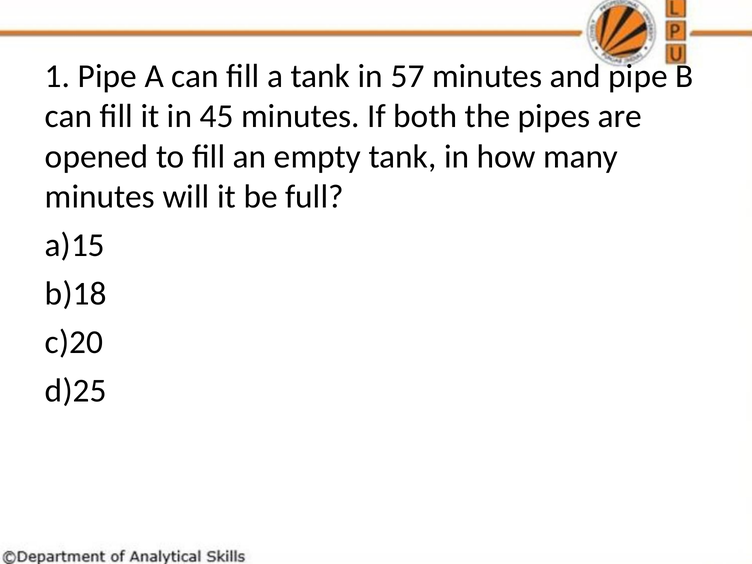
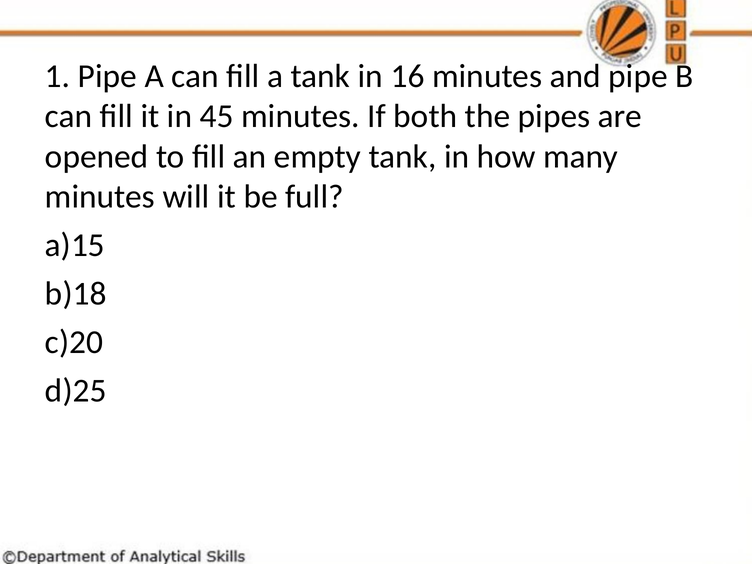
57: 57 -> 16
